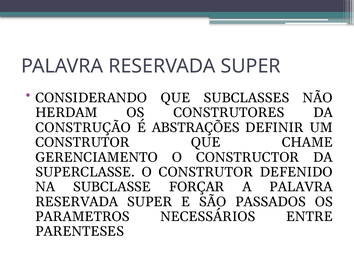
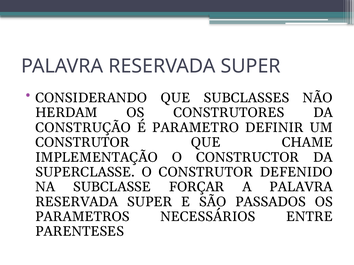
ABSTRAÇÕES: ABSTRAÇÕES -> PARAMETRO
GERENCIAMENTO: GERENCIAMENTO -> IMPLEMENTAÇÃO
